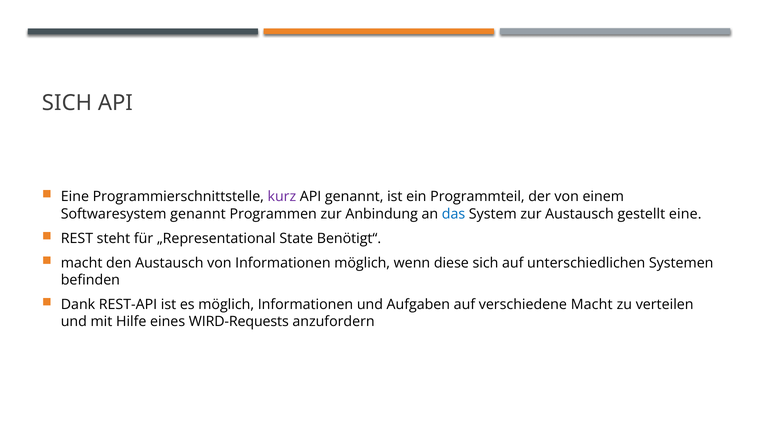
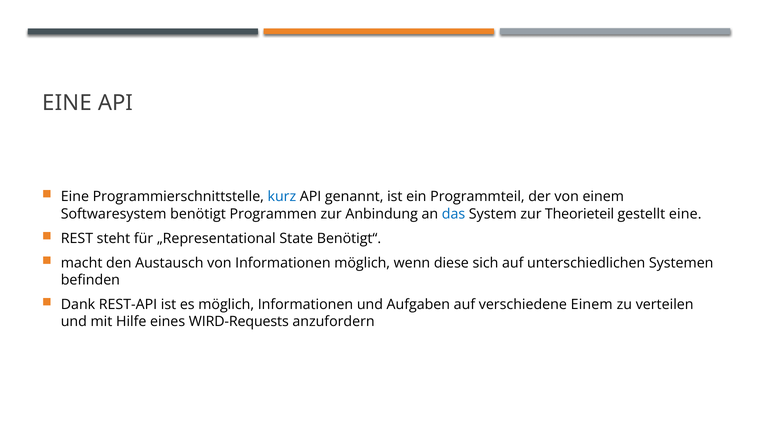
SICH at (67, 103): SICH -> EINE
kurz colour: purple -> blue
Softwaresystem genannt: genannt -> benötigt
zur Austausch: Austausch -> Theorieteil
verschiedene Macht: Macht -> Einem
